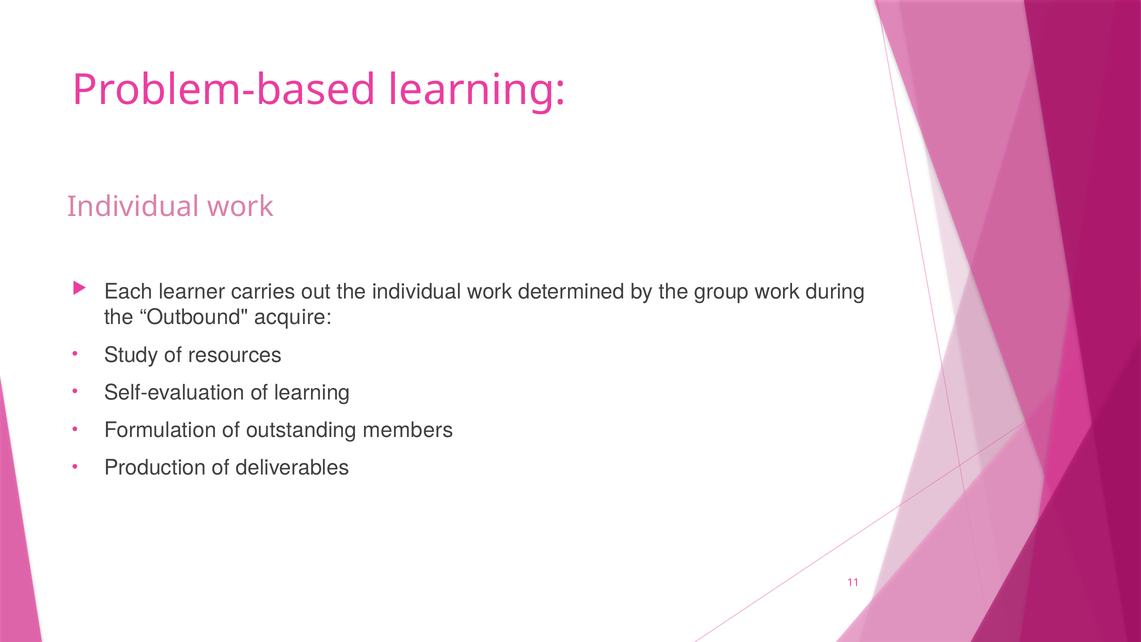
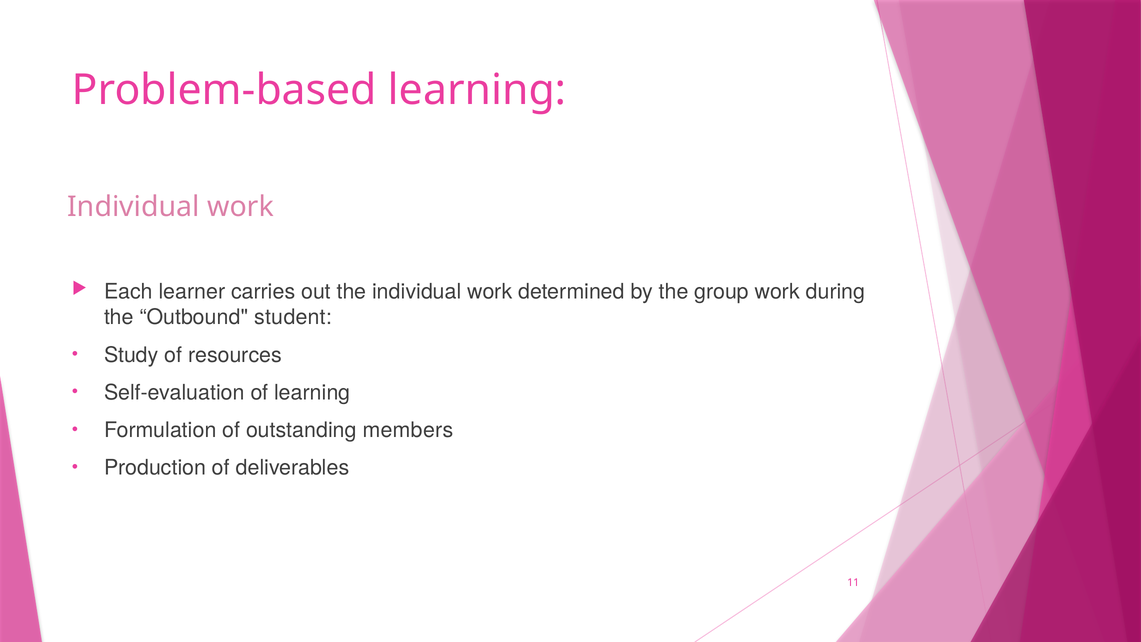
acquire: acquire -> student
